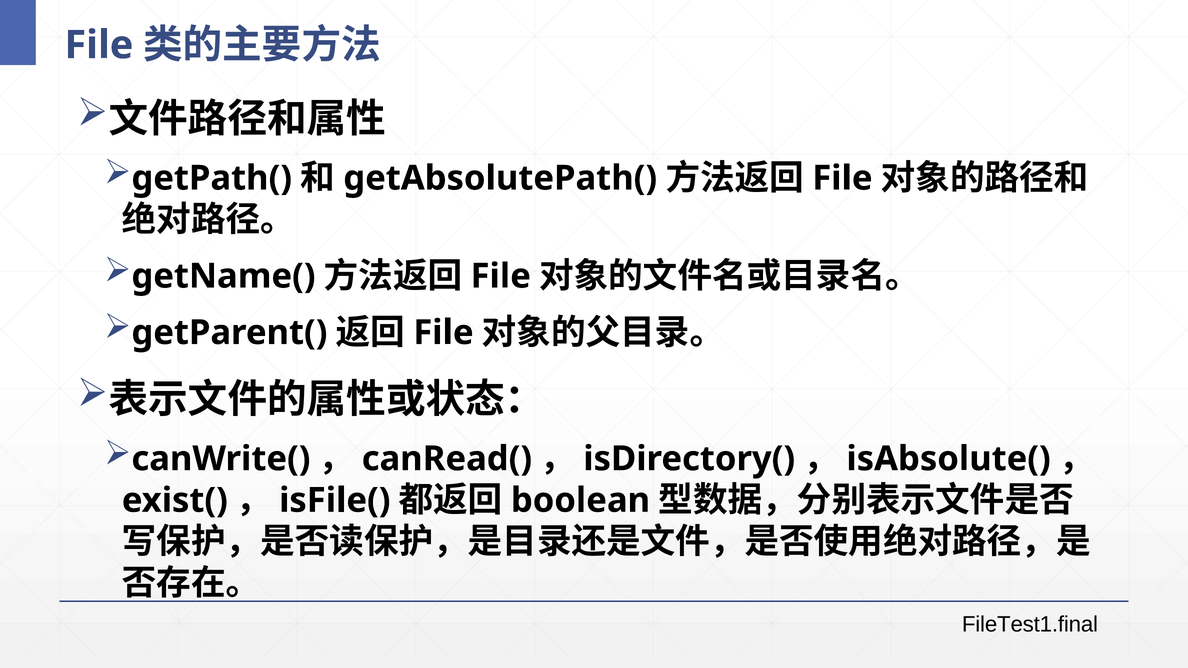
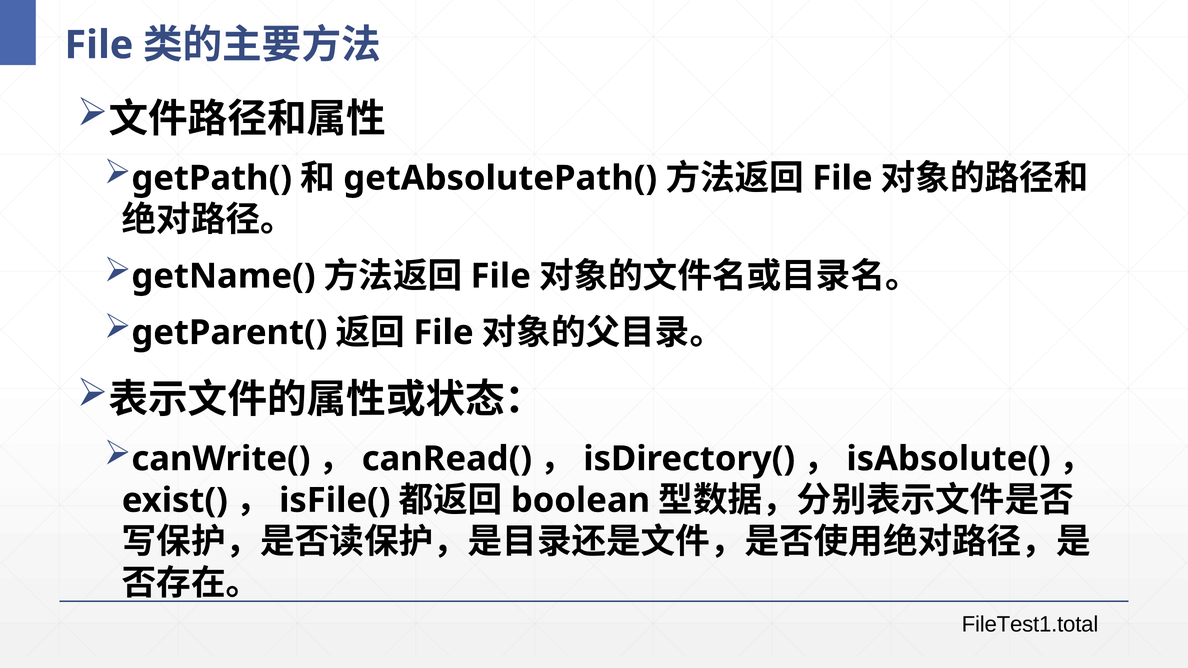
FileTest1.final: FileTest1.final -> FileTest1.total
